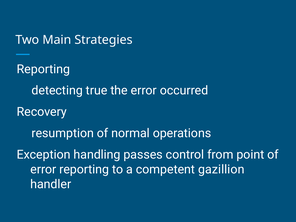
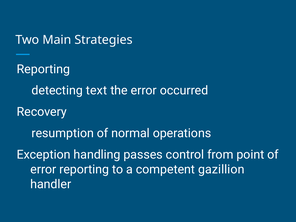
true: true -> text
